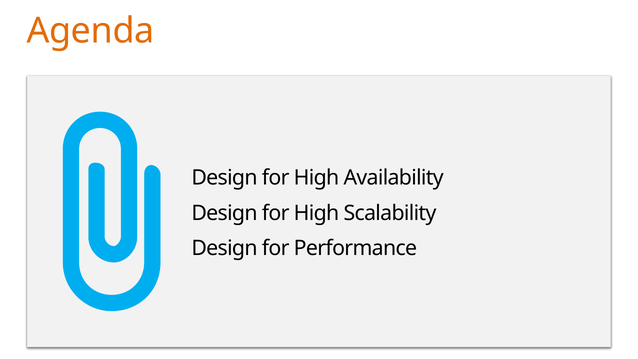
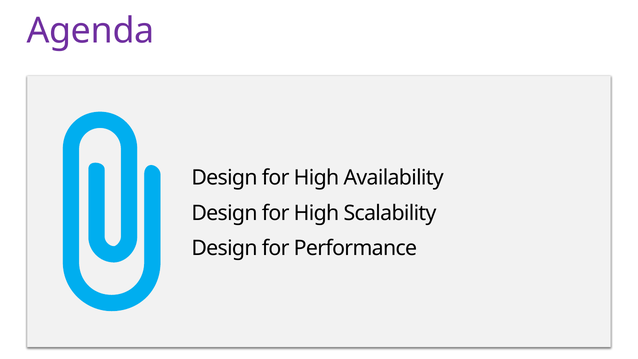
Agenda colour: orange -> purple
